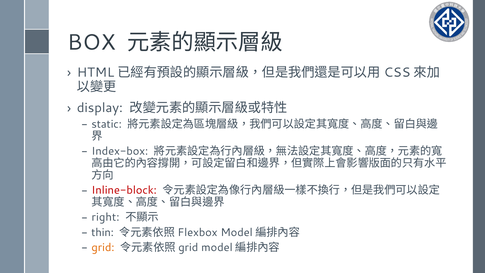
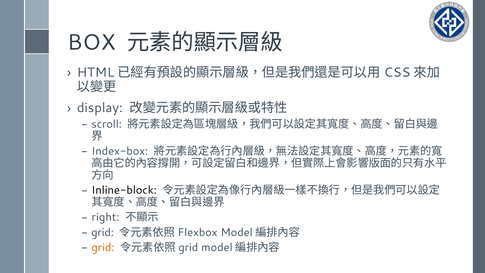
static: static -> scroll
Inline-block colour: red -> black
thin at (103, 232): thin -> grid
